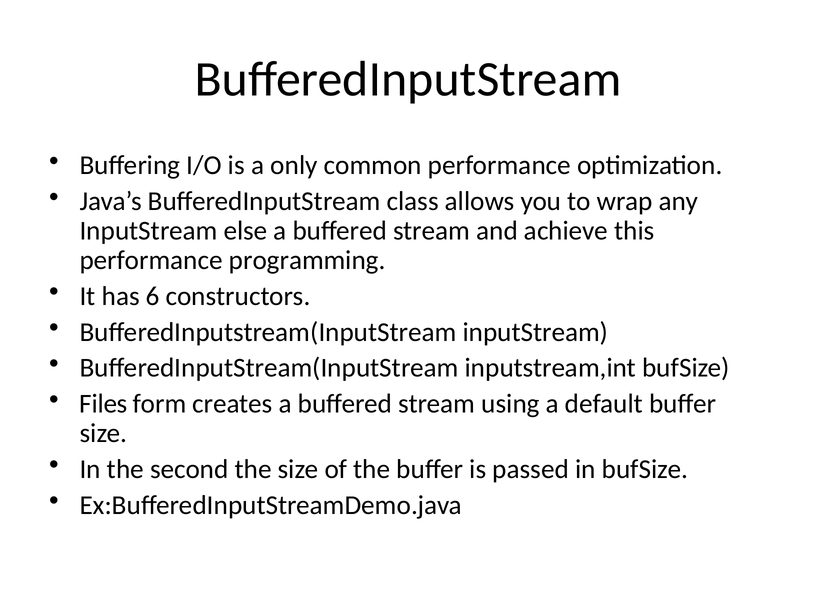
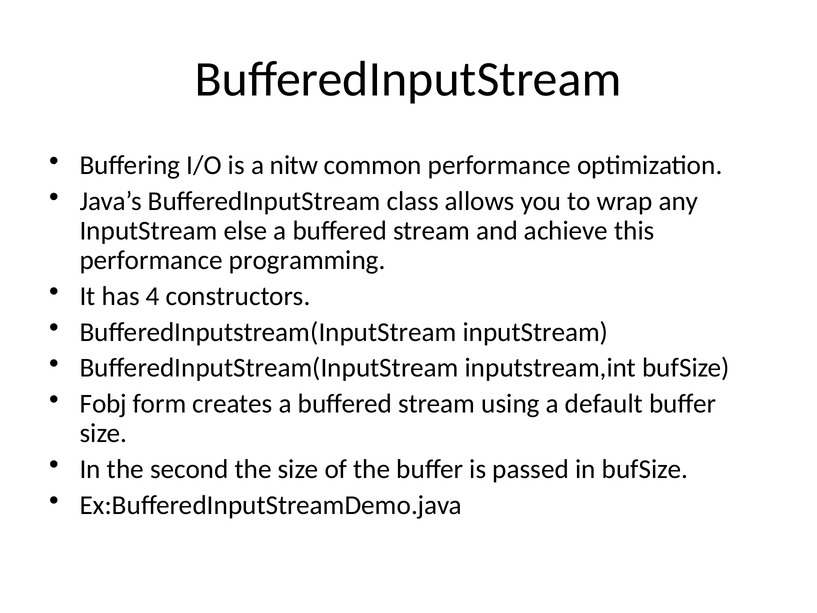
only: only -> nitw
6: 6 -> 4
Files: Files -> Fobj
